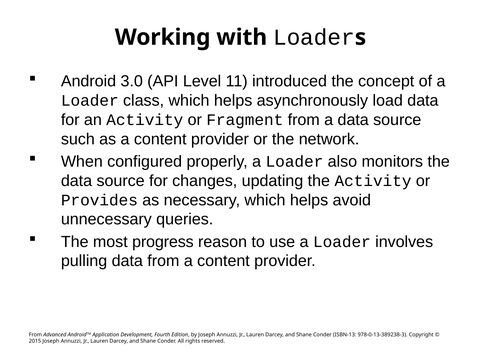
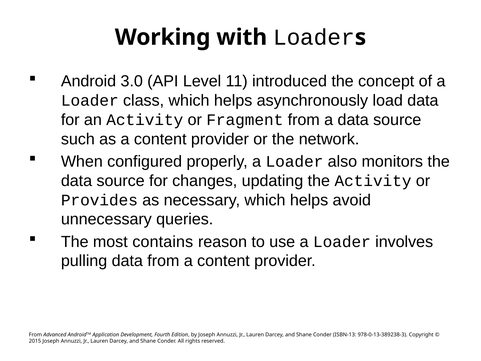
progress: progress -> contains
